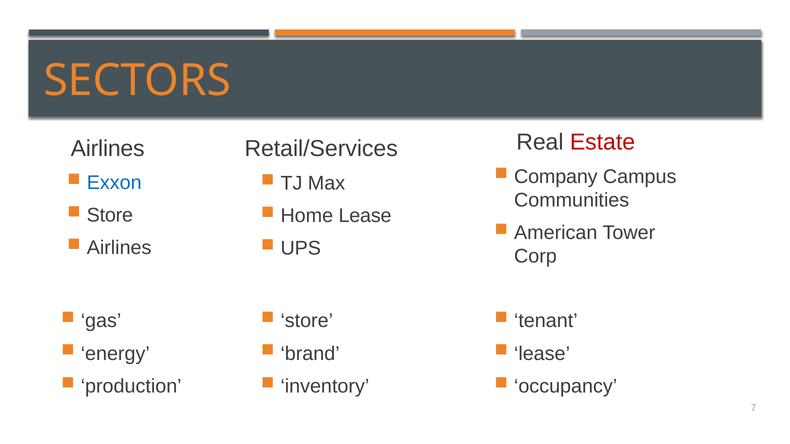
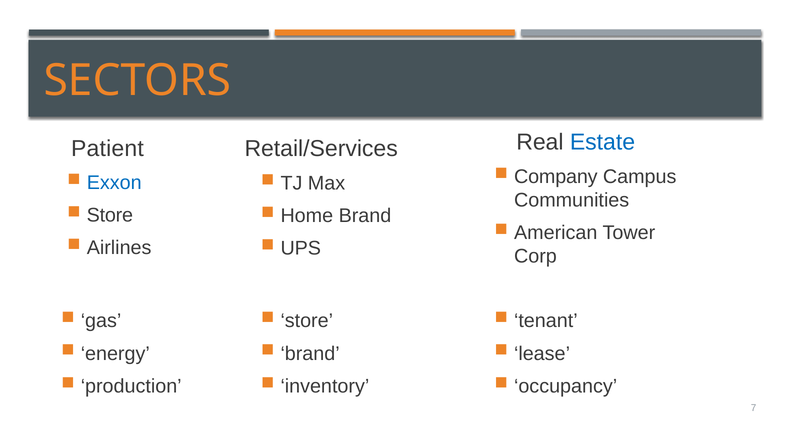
Estate colour: red -> blue
Airlines at (108, 149): Airlines -> Patient
Home Lease: Lease -> Brand
